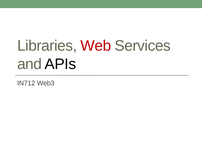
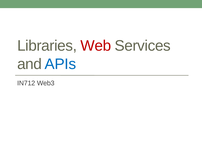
APIs colour: black -> blue
